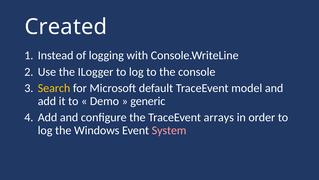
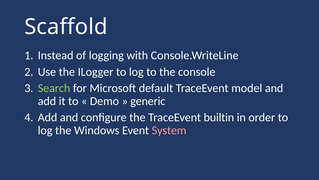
Created: Created -> Scaffold
Search colour: yellow -> light green
arrays: arrays -> builtin
